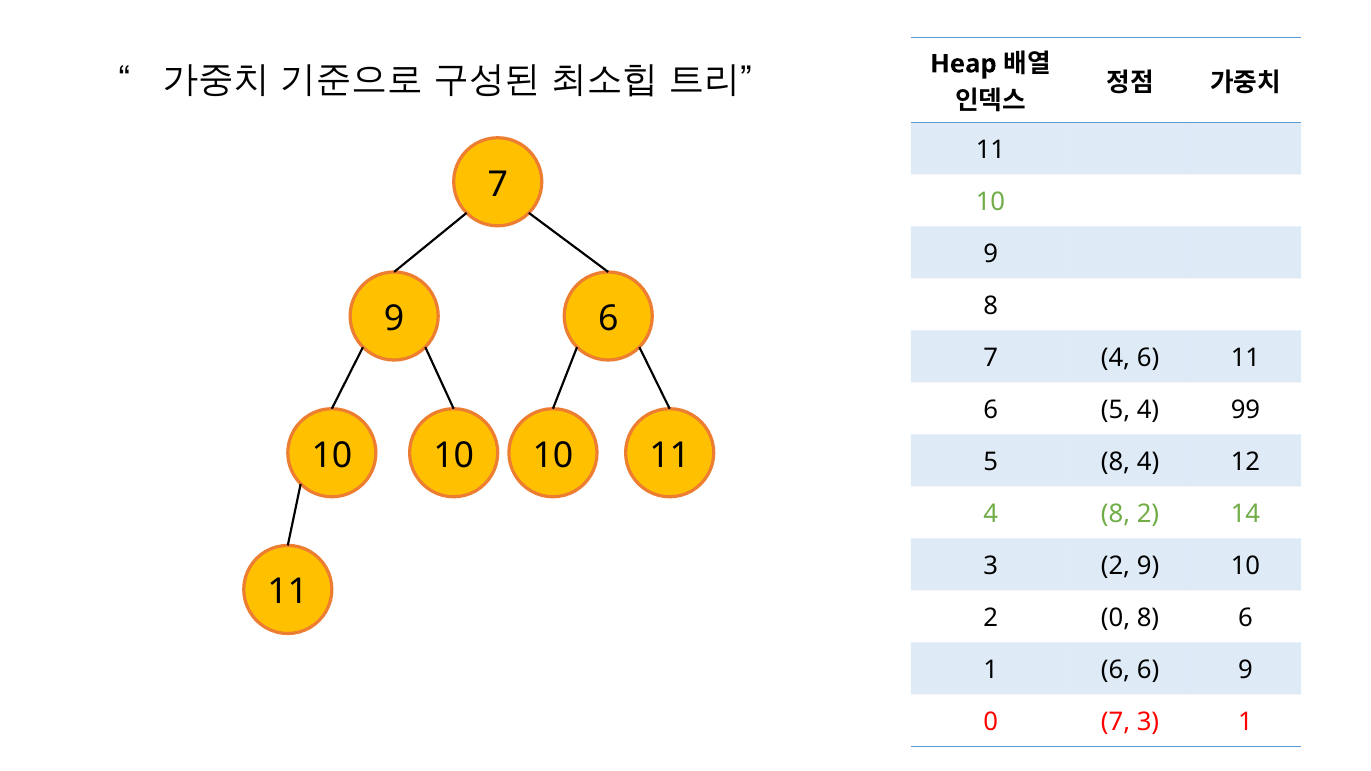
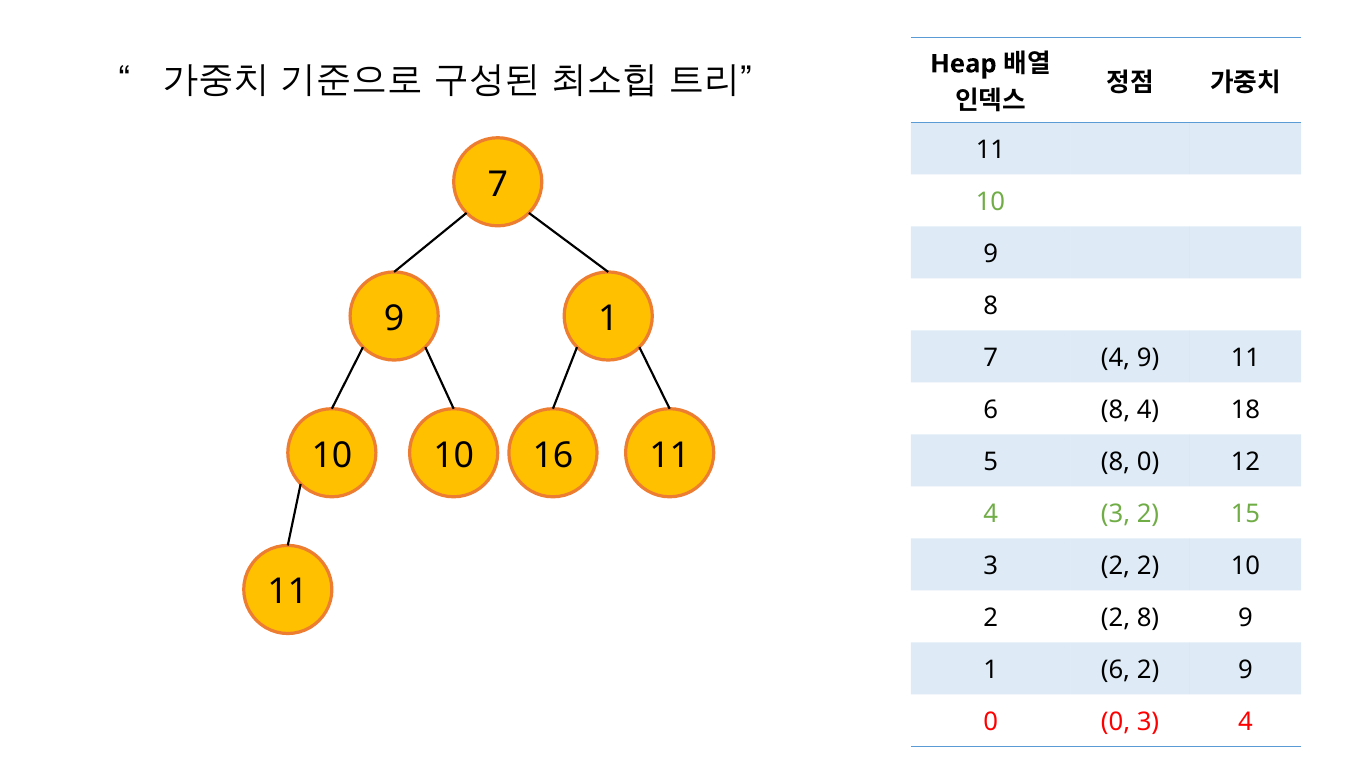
6 at (608, 319): 6 -> 1
4 6: 6 -> 9
6 5: 5 -> 8
99: 99 -> 18
10 10 10: 10 -> 16
8 4: 4 -> 0
4 8: 8 -> 3
14: 14 -> 15
3 2 9: 9 -> 2
0 at (1116, 618): 0 -> 2
8 6: 6 -> 9
6 6: 6 -> 2
0 7: 7 -> 0
3 1: 1 -> 4
